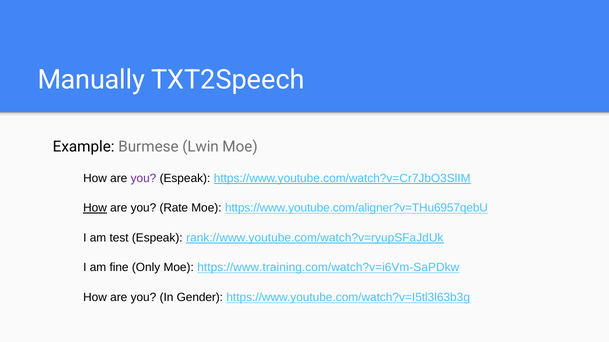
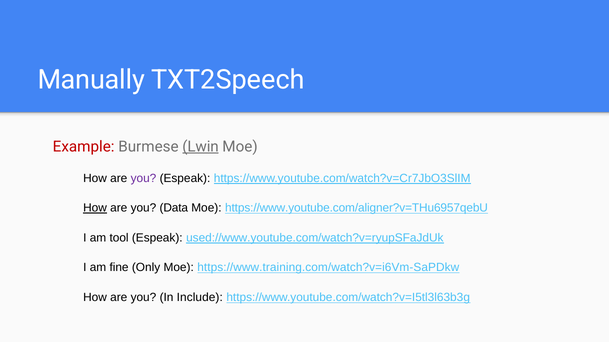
Example colour: black -> red
Lwin underline: none -> present
Rate: Rate -> Data
test: test -> tool
rank://www.youtube.com/watch?v=ryupSFaJdUk: rank://www.youtube.com/watch?v=ryupSFaJdUk -> used://www.youtube.com/watch?v=ryupSFaJdUk
Gender: Gender -> Include
